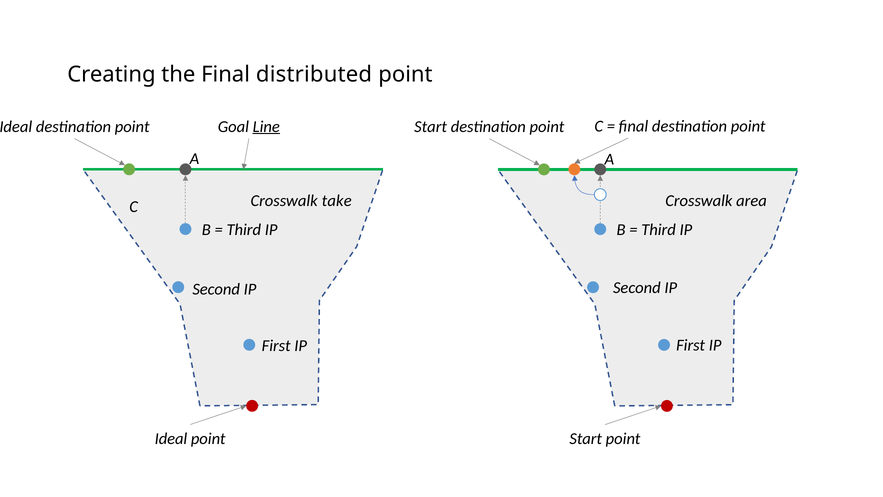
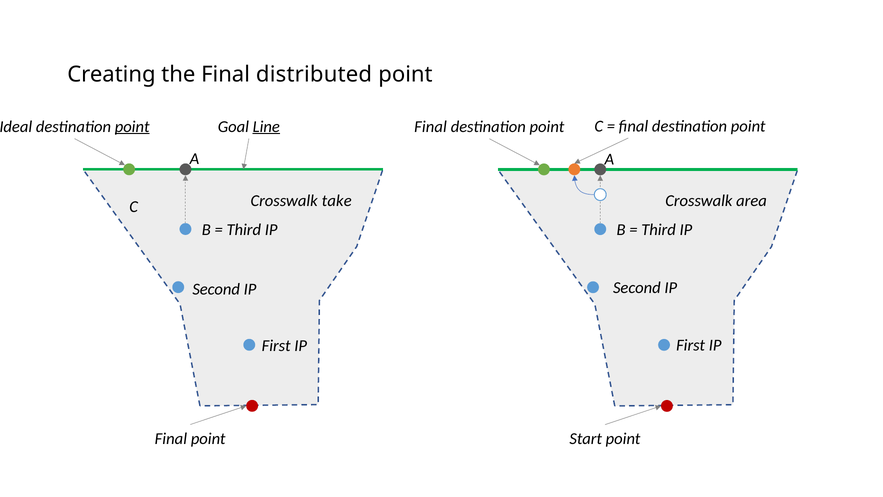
point at (132, 127) underline: none -> present
Start at (431, 127): Start -> Final
Ideal at (171, 439): Ideal -> Final
